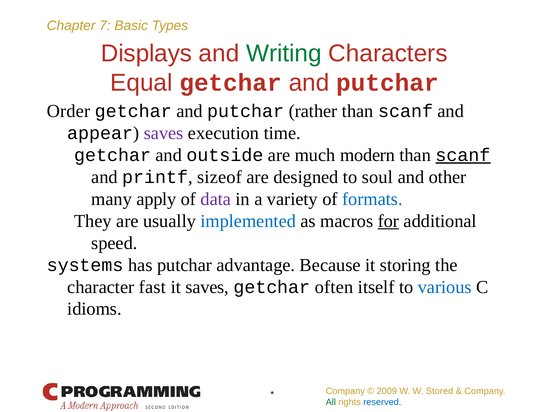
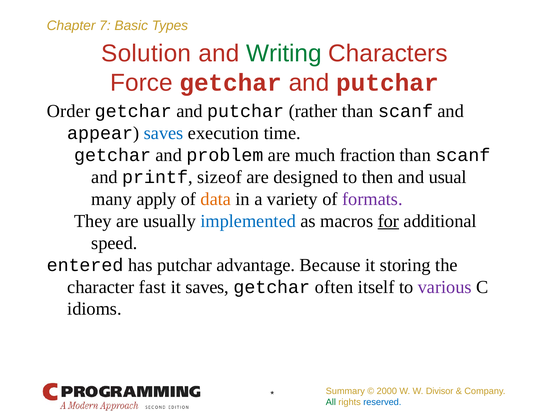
Displays: Displays -> Solution
Equal: Equal -> Force
saves at (164, 133) colour: purple -> blue
outside: outside -> problem
modern: modern -> fraction
scanf at (463, 155) underline: present -> none
soul: soul -> then
other: other -> usual
data colour: purple -> orange
formats colour: blue -> purple
systems: systems -> entered
various colour: blue -> purple
Company at (345, 391): Company -> Summary
2009: 2009 -> 2000
Stored: Stored -> Divisor
